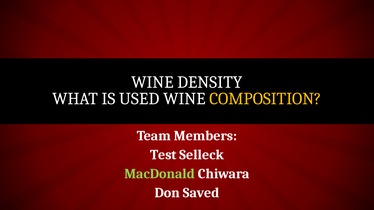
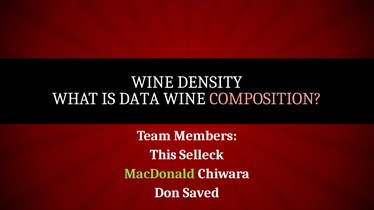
USED: USED -> DATA
COMPOSITION colour: yellow -> pink
Test: Test -> This
